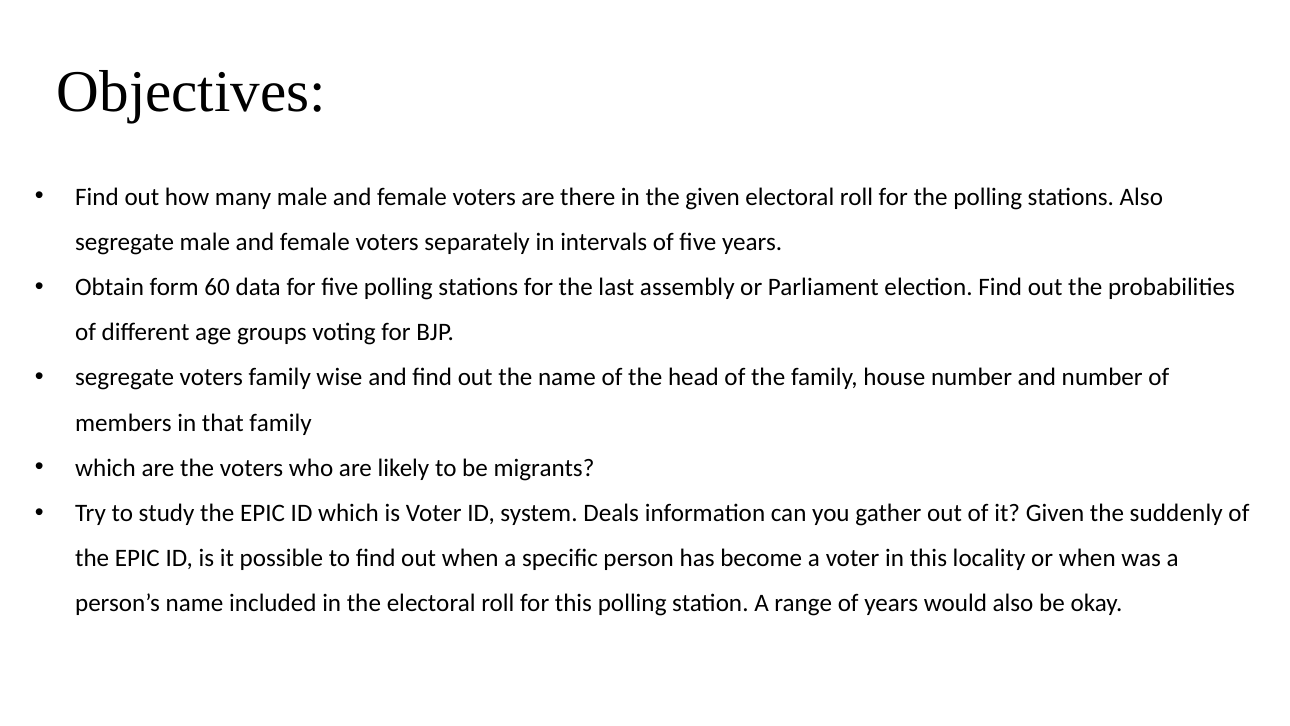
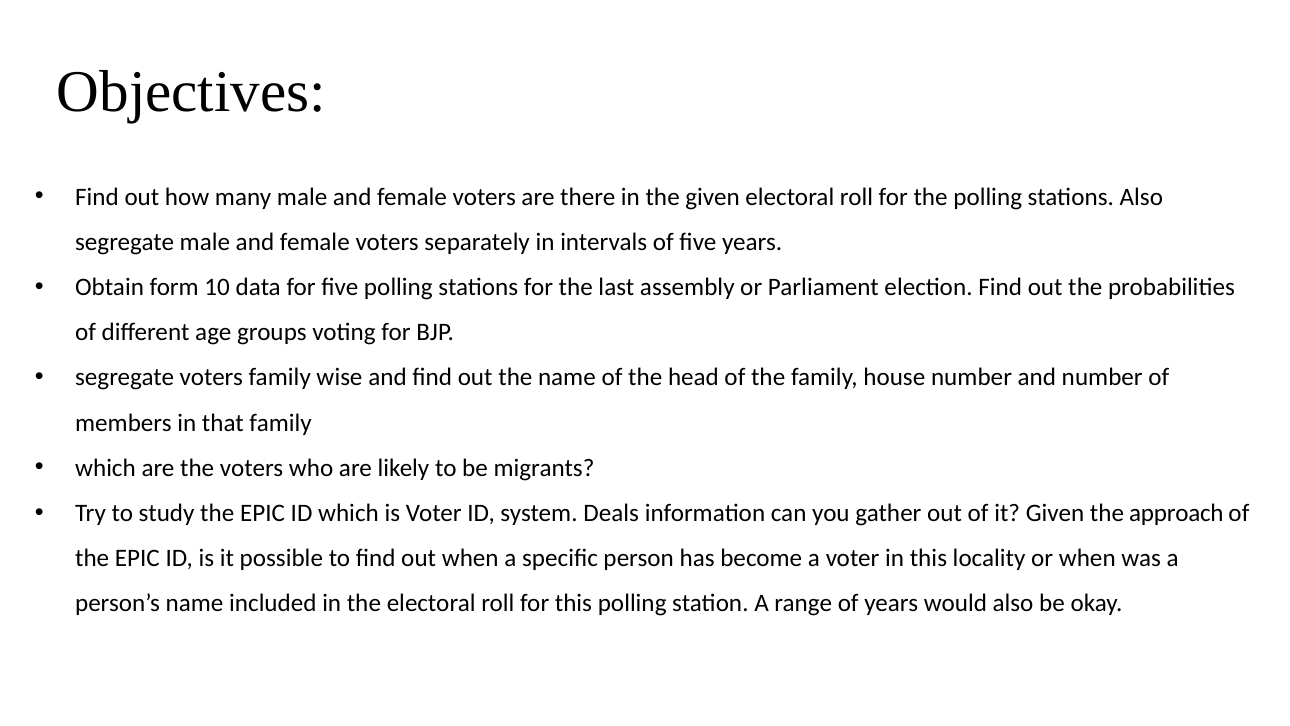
60: 60 -> 10
suddenly: suddenly -> approach
